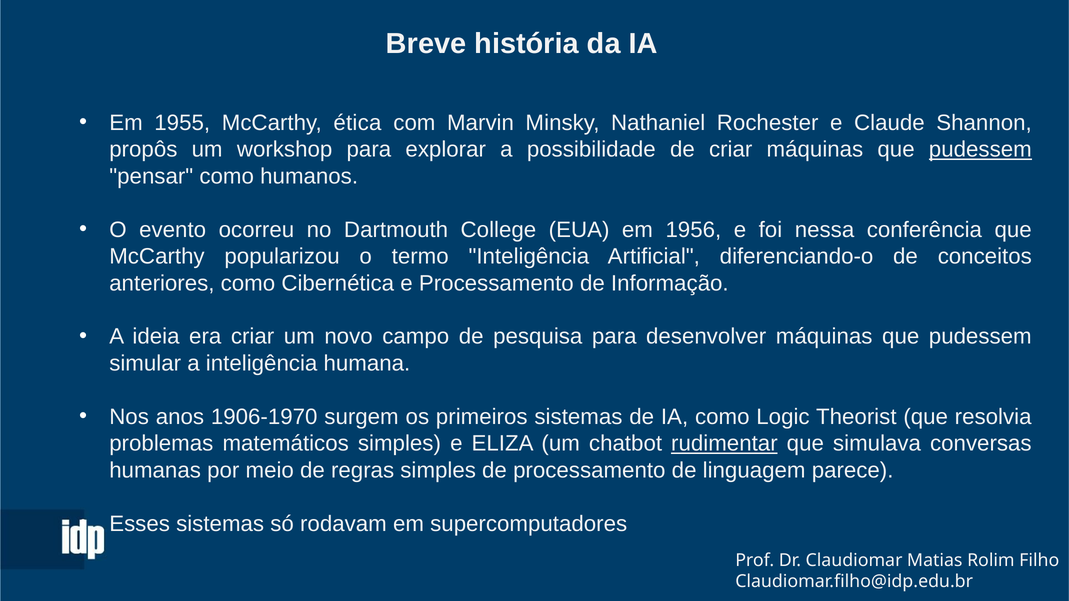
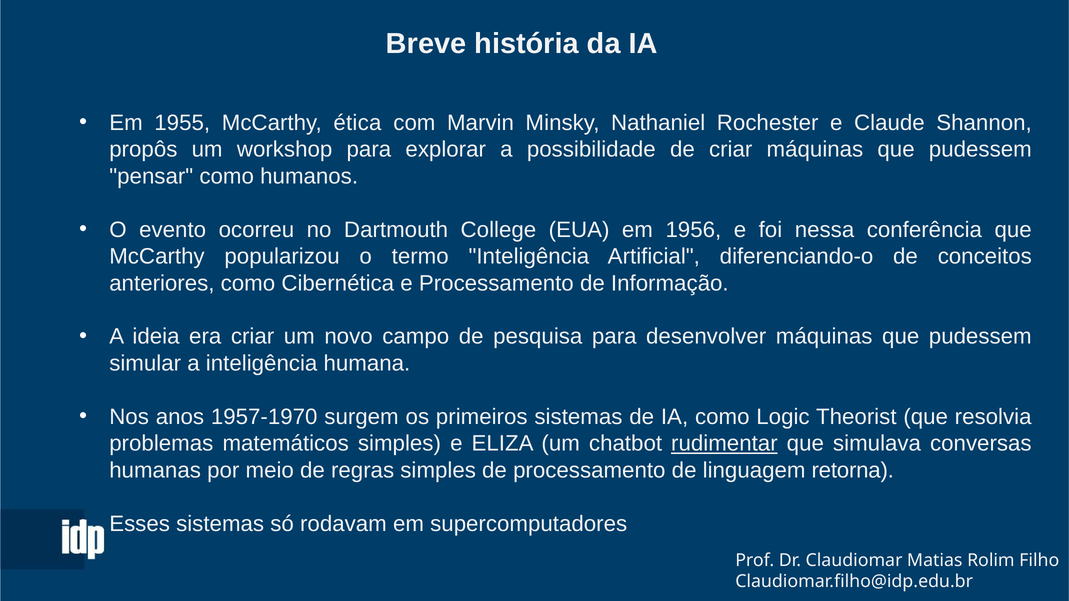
pudessem at (980, 150) underline: present -> none
1906-1970: 1906-1970 -> 1957-1970
parece: parece -> retorna
